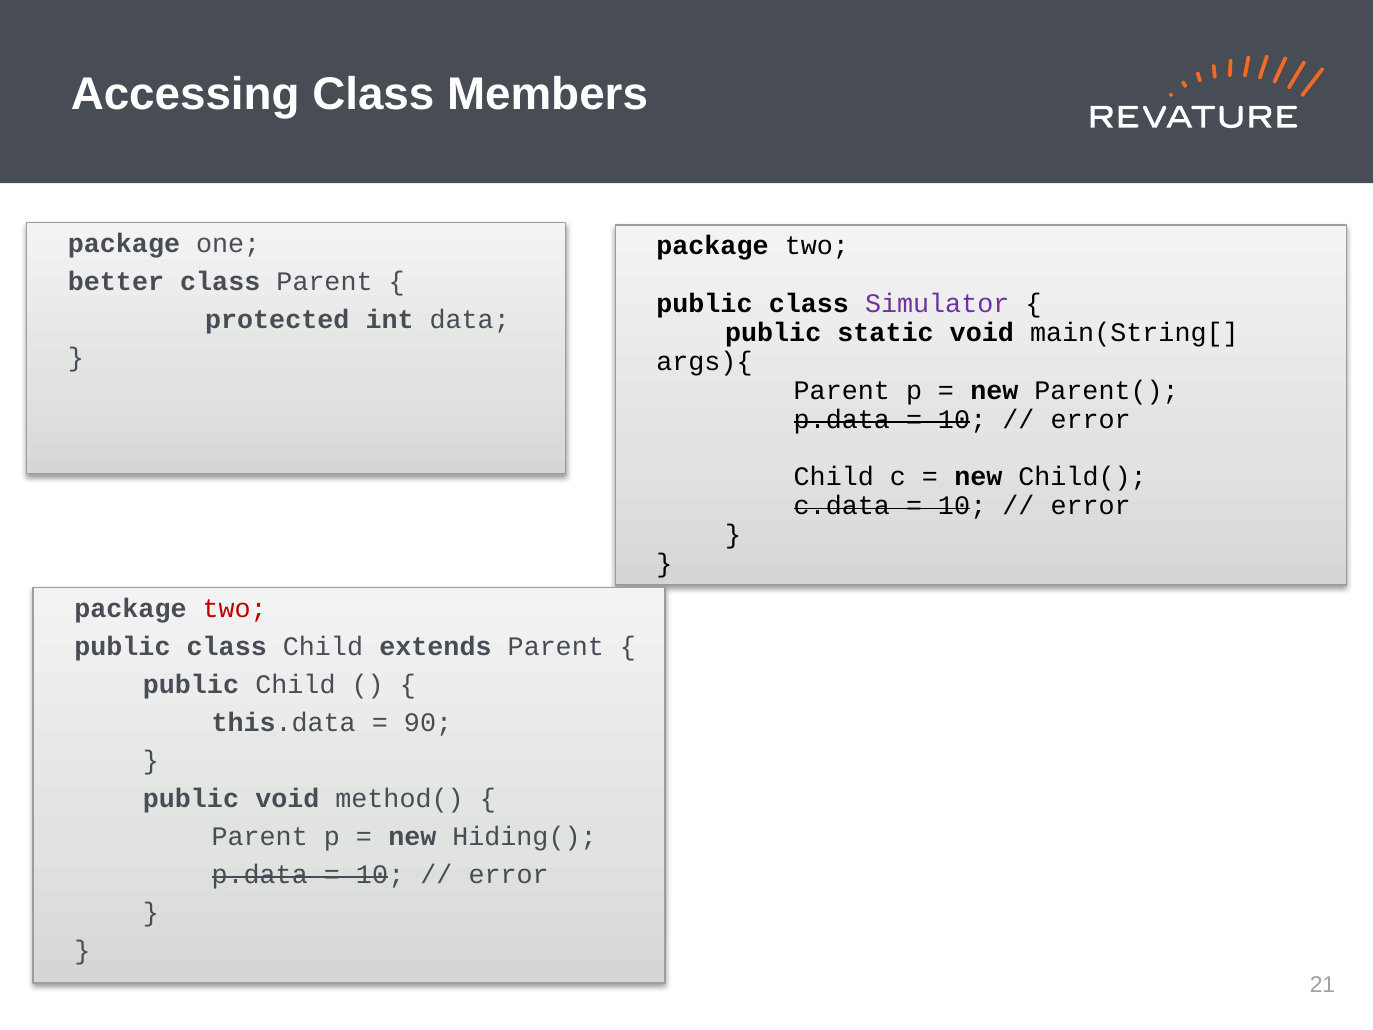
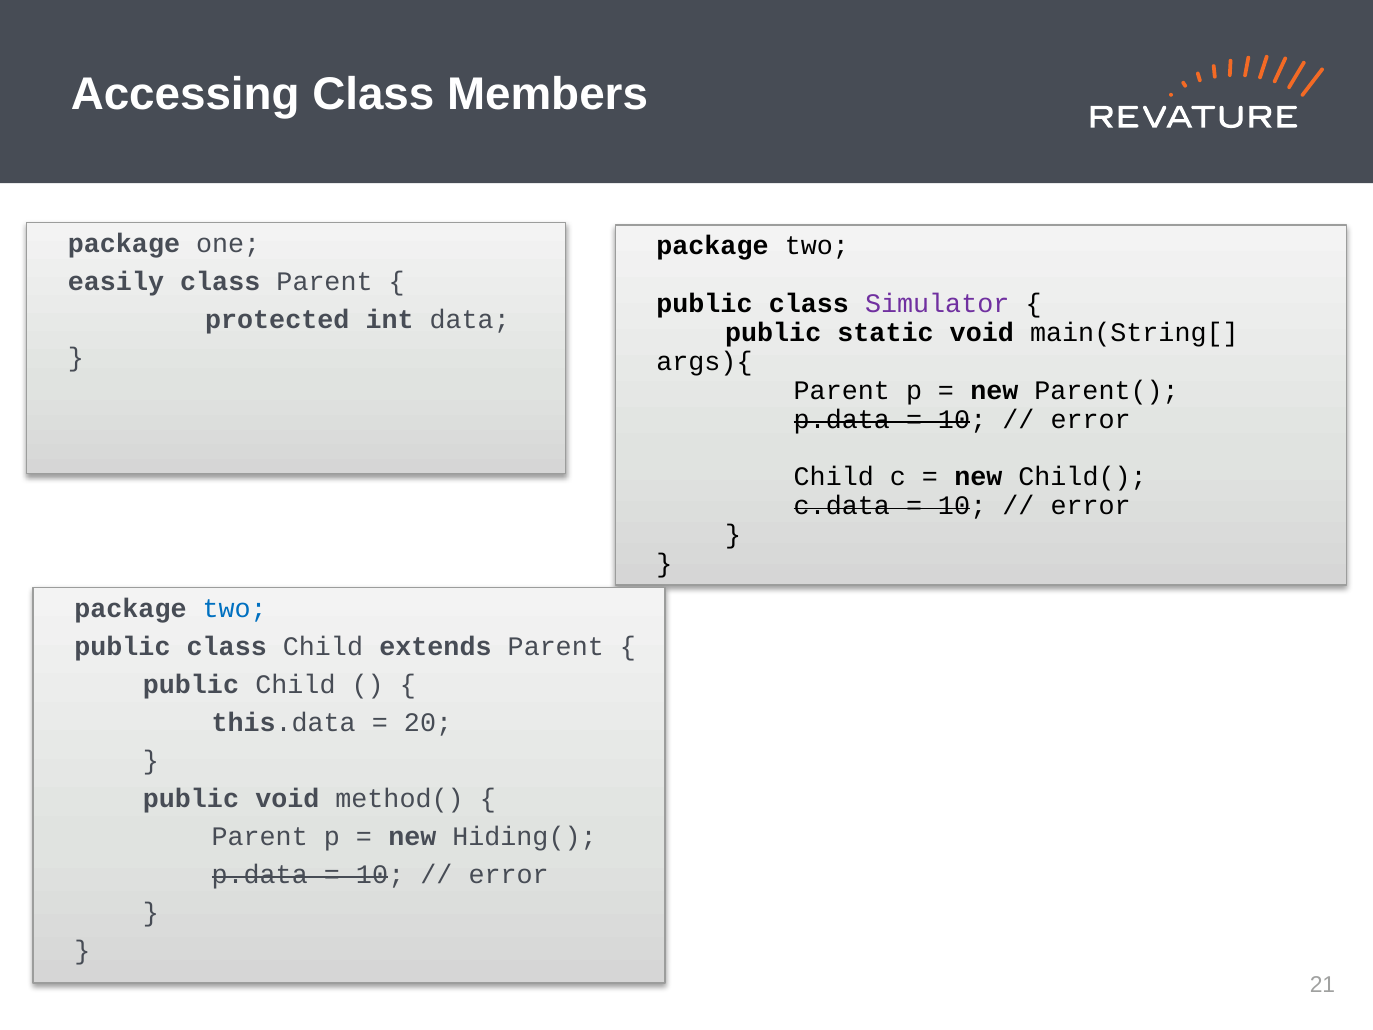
better: better -> easily
two at (235, 608) colour: red -> blue
90: 90 -> 20
